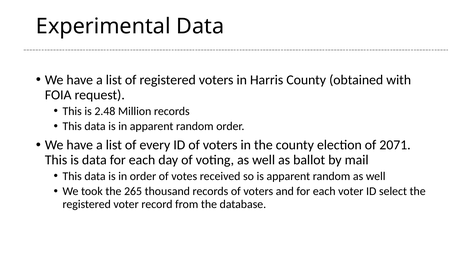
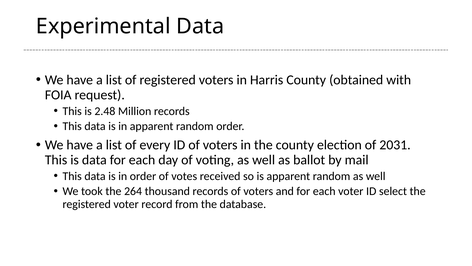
2071: 2071 -> 2031
265: 265 -> 264
